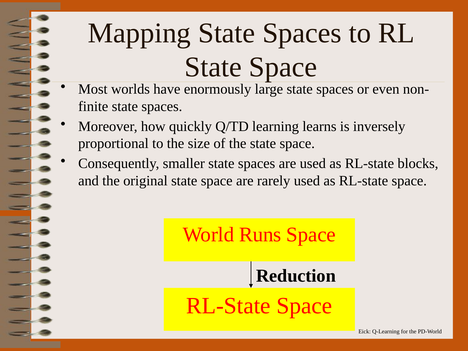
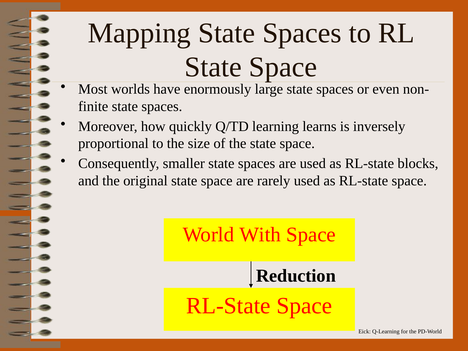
Runs: Runs -> With
